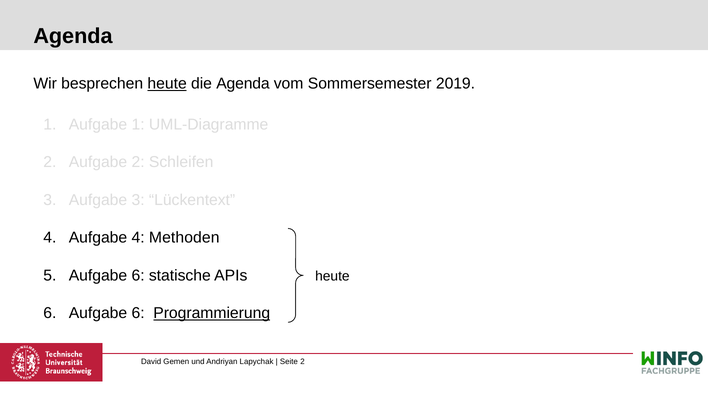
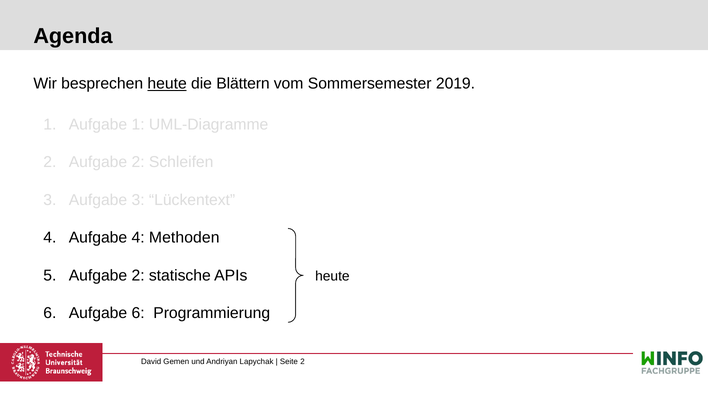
die Agenda: Agenda -> Blättern
5 Aufgabe 6: 6 -> 2
Programmierung underline: present -> none
